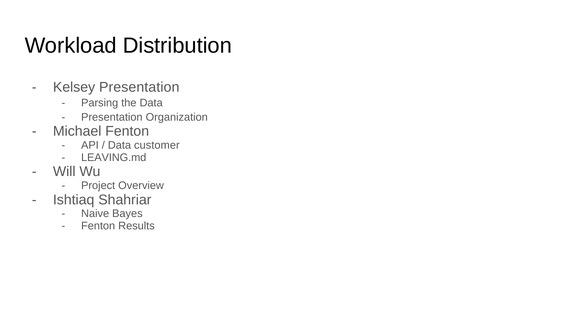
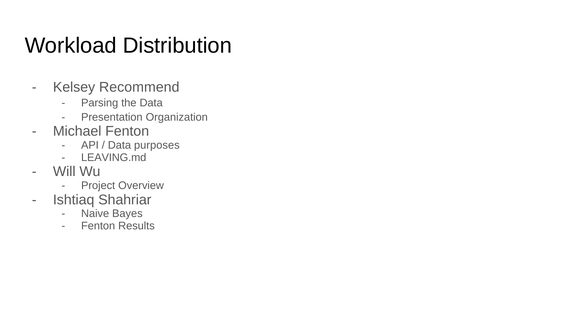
Kelsey Presentation: Presentation -> Recommend
customer: customer -> purposes
